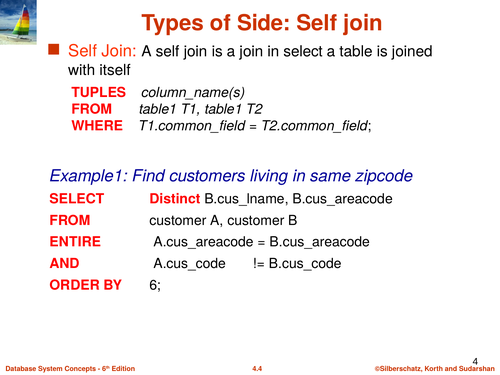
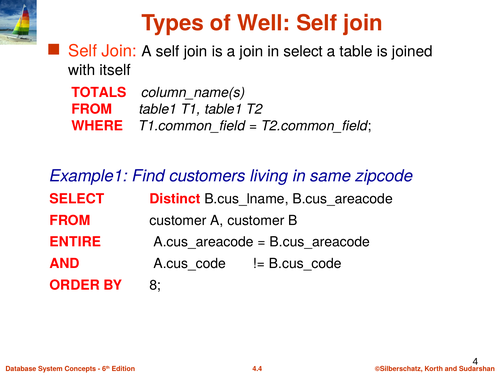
Side: Side -> Well
TUPLES: TUPLES -> TOTALS
6: 6 -> 8
